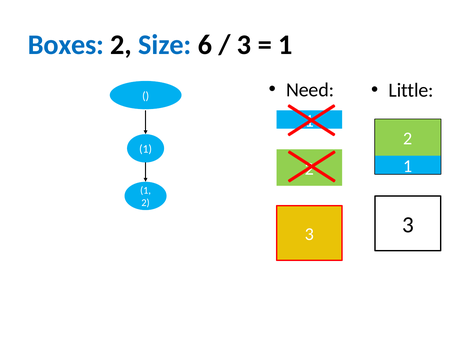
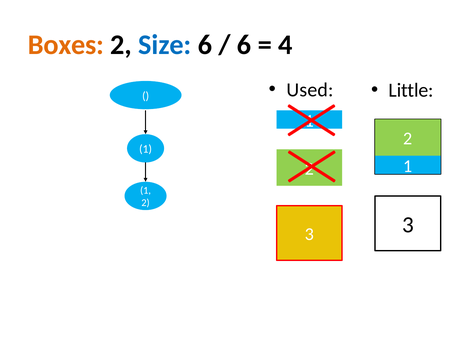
Boxes colour: blue -> orange
3 at (244, 45): 3 -> 6
1 at (285, 45): 1 -> 4
Need: Need -> Used
